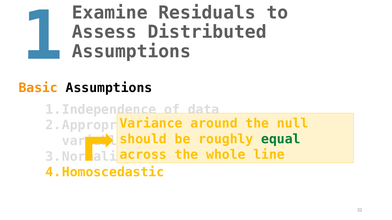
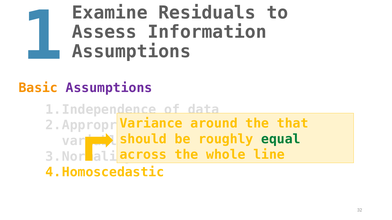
Distributed: Distributed -> Information
Assumptions at (109, 88) colour: black -> purple
null: null -> that
